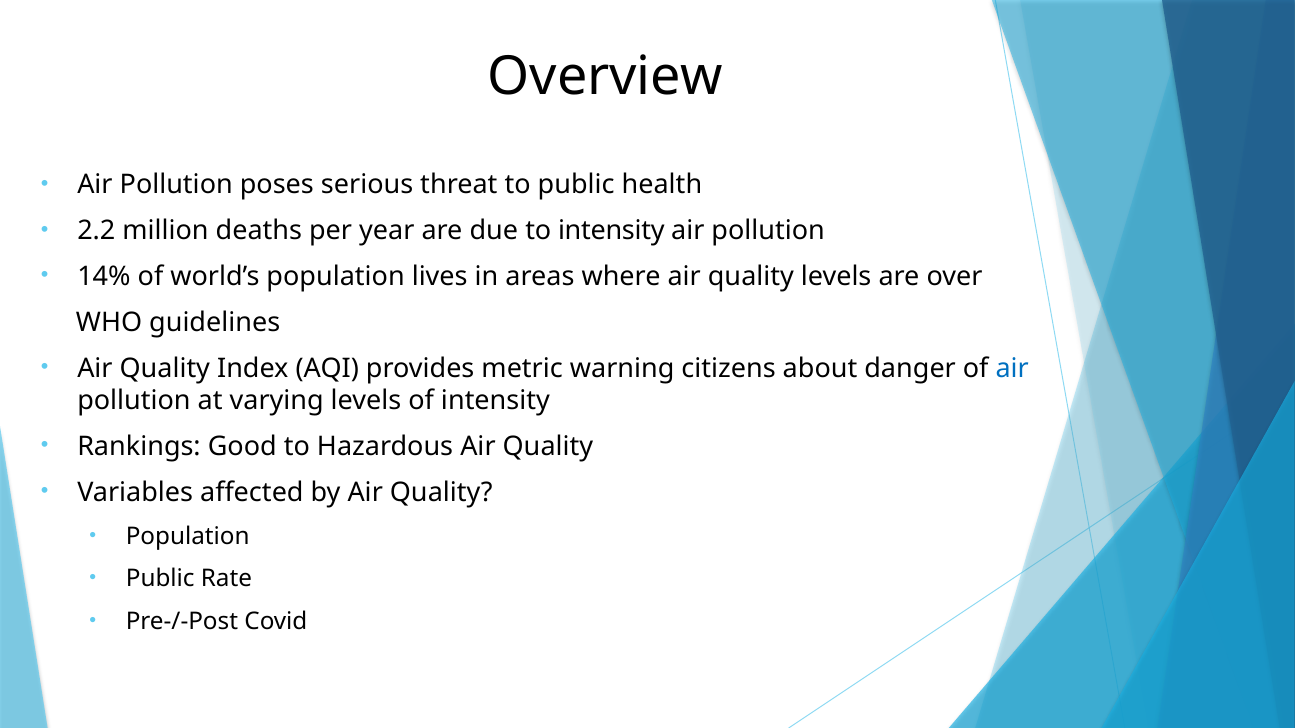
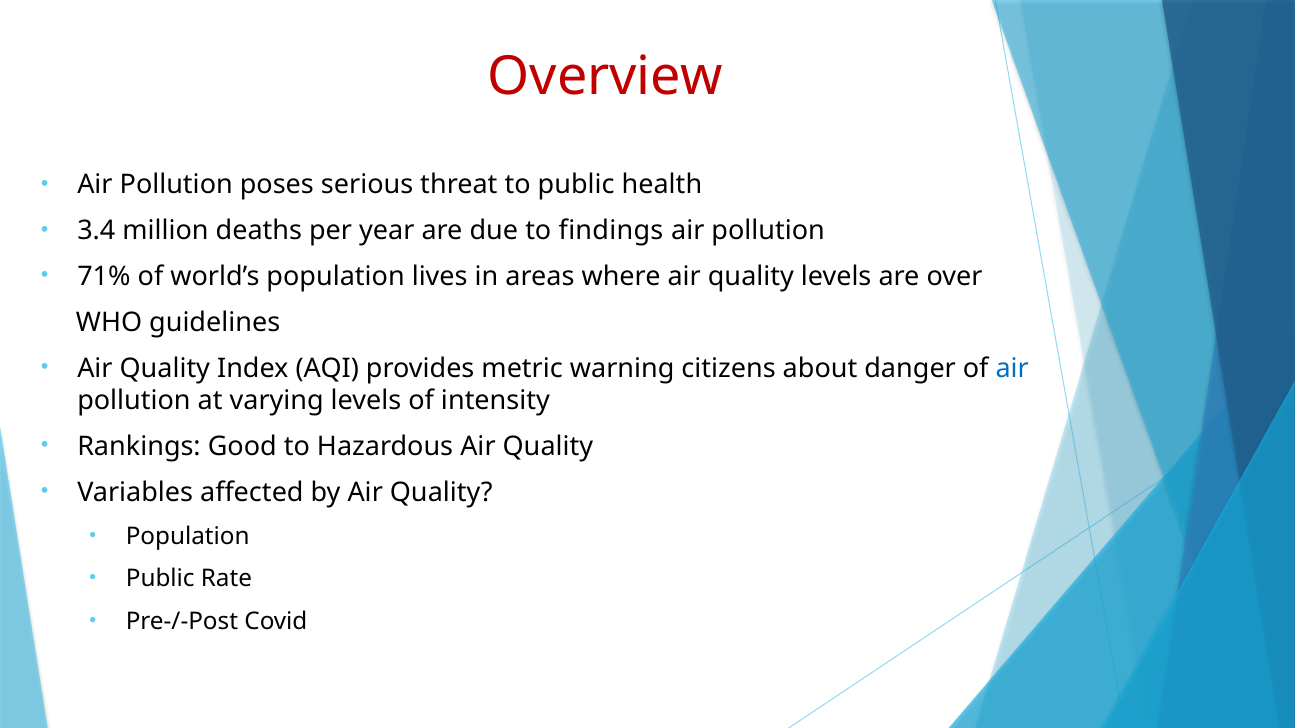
Overview colour: black -> red
2.2: 2.2 -> 3.4
to intensity: intensity -> findings
14%: 14% -> 71%
